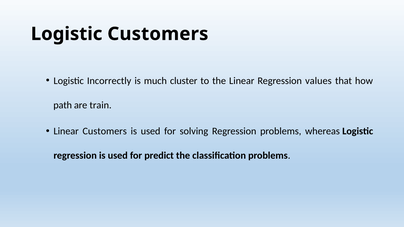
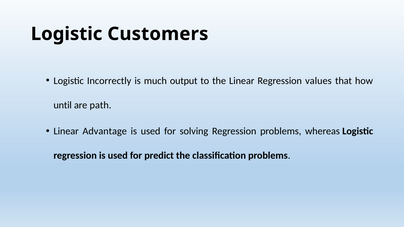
cluster: cluster -> output
path: path -> until
train: train -> path
Linear Customers: Customers -> Advantage
